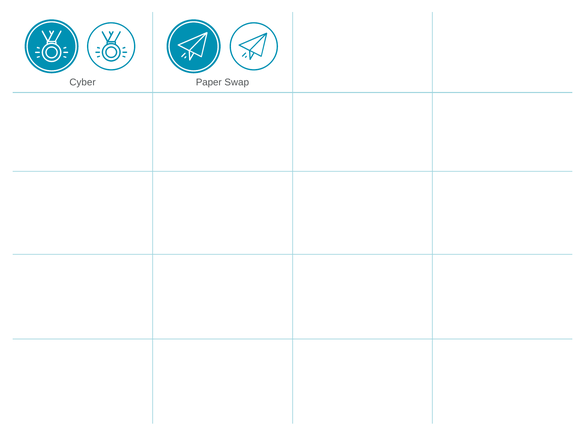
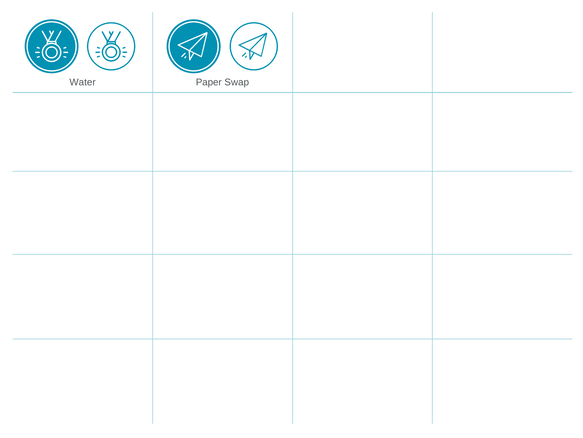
Cyber: Cyber -> Water
